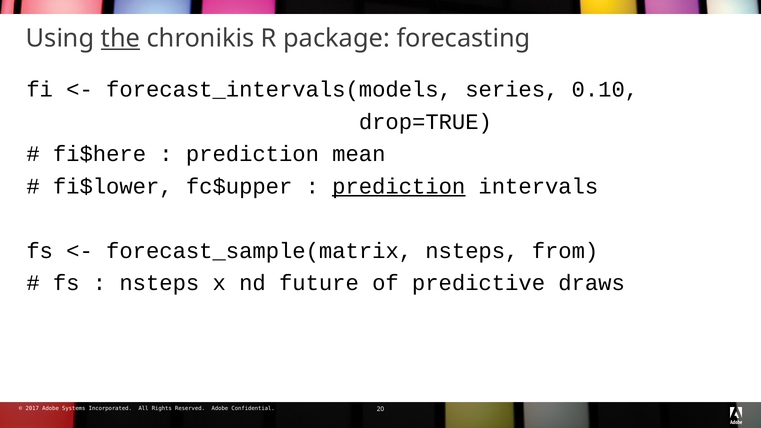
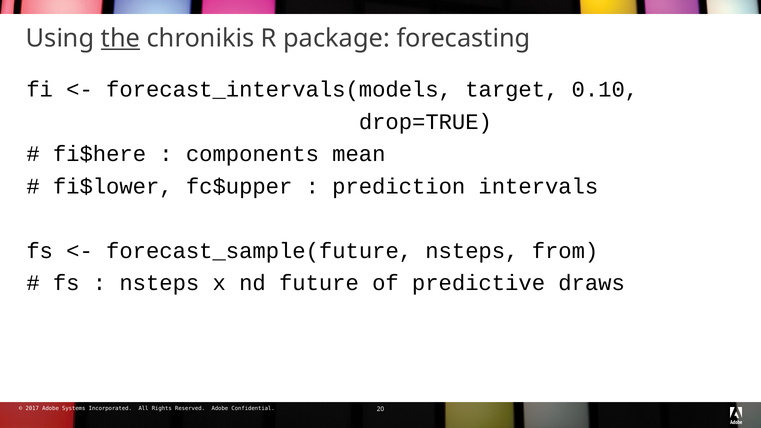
series: series -> target
prediction at (252, 154): prediction -> components
prediction at (399, 186) underline: present -> none
forecast_sample(matrix: forecast_sample(matrix -> forecast_sample(future
